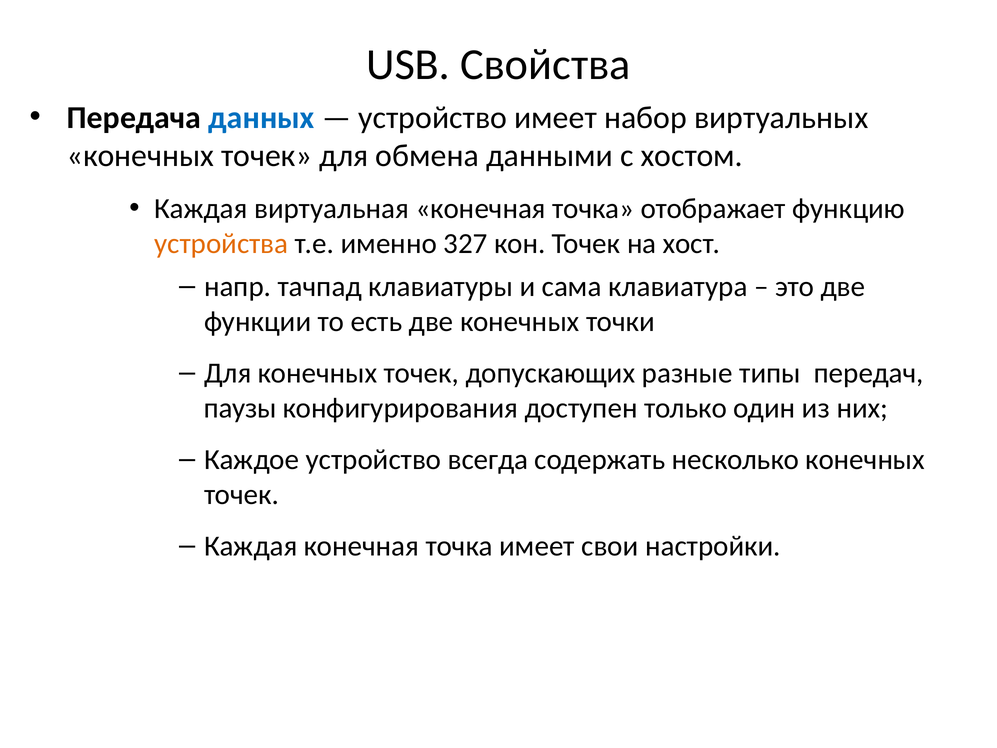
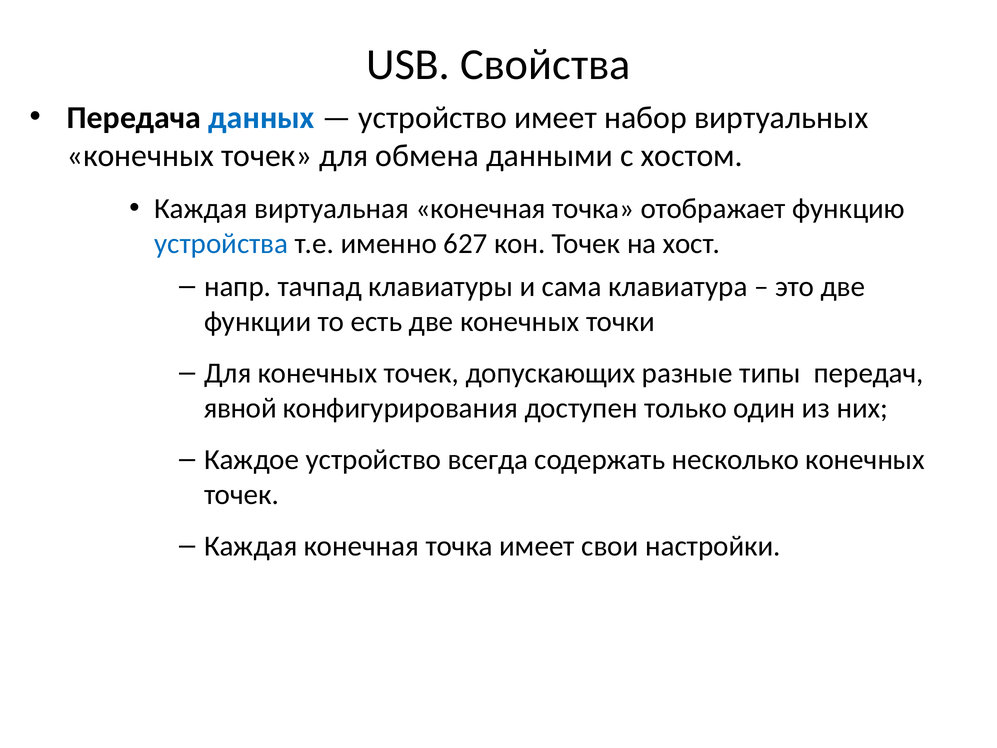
устройства colour: orange -> blue
327: 327 -> 627
паузы: паузы -> явной
